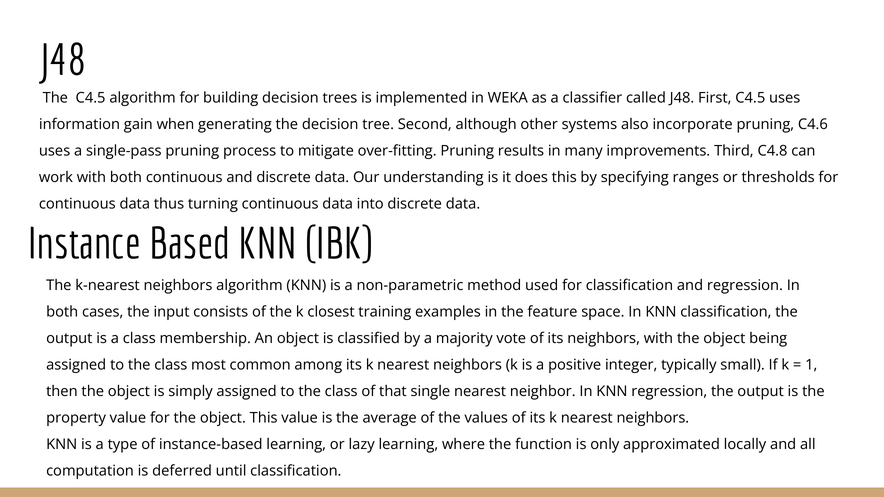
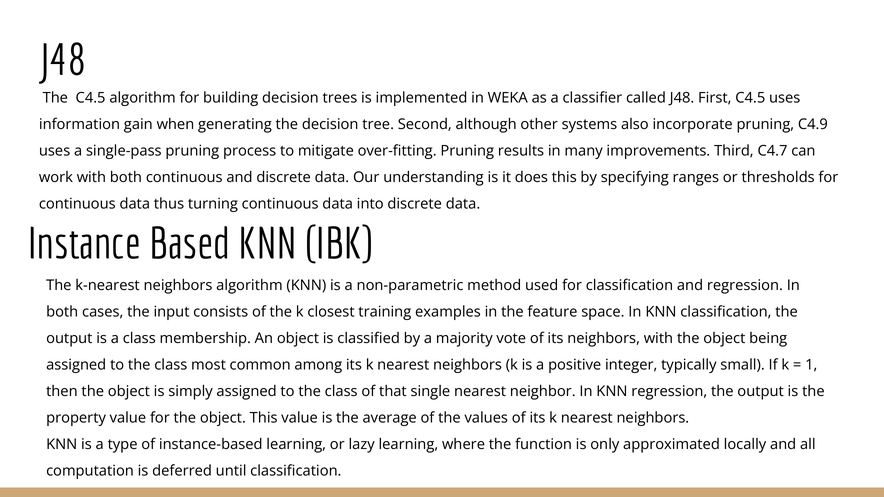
C4.6: C4.6 -> C4.9
C4.8: C4.8 -> C4.7
